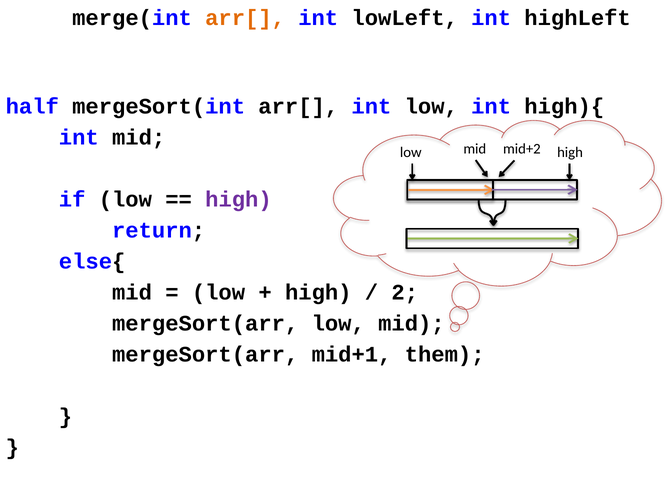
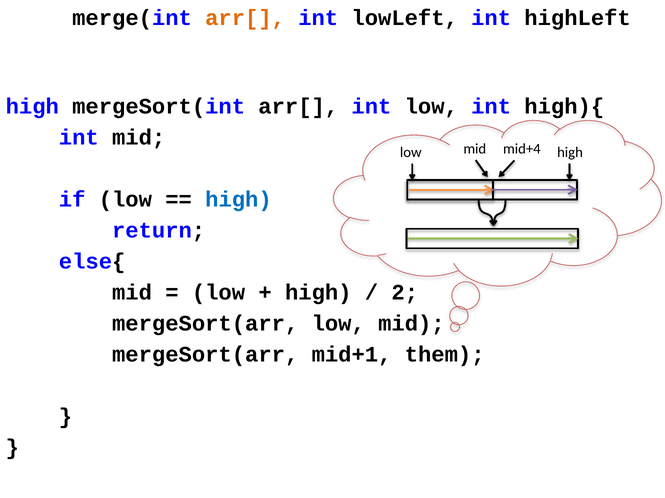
half at (32, 107): half -> high
mid+2: mid+2 -> mid+4
high at (238, 200) colour: purple -> blue
